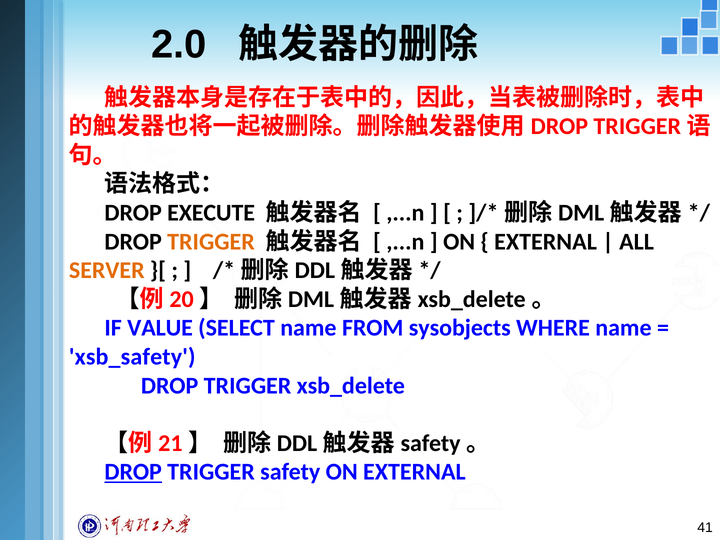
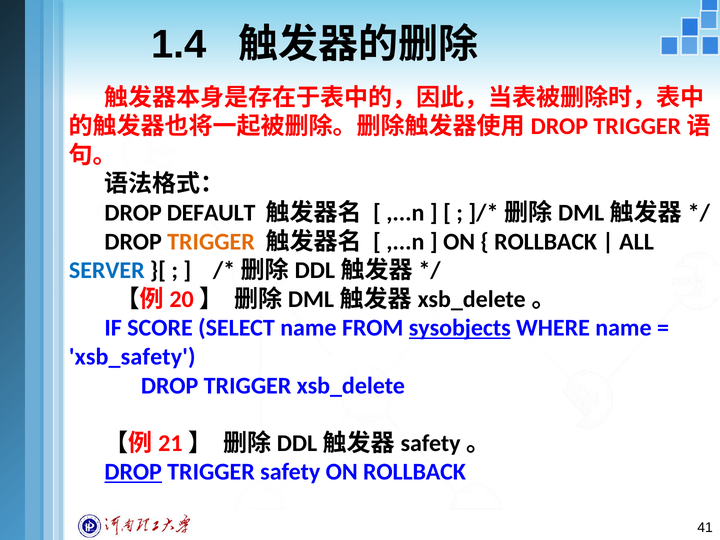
2.0: 2.0 -> 1.4
EXECUTE: EXECUTE -> DEFAULT
EXTERNAL at (546, 242): EXTERNAL -> ROLLBACK
SERVER colour: orange -> blue
VALUE: VALUE -> SCORE
sysobjects underline: none -> present
ON EXTERNAL: EXTERNAL -> ROLLBACK
